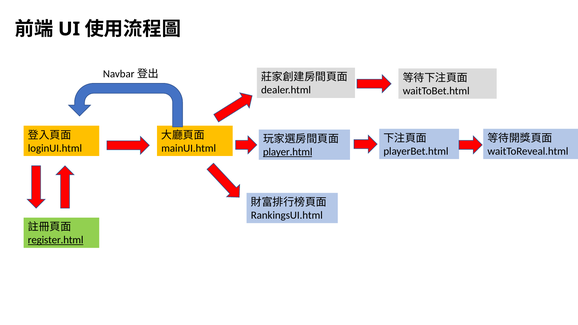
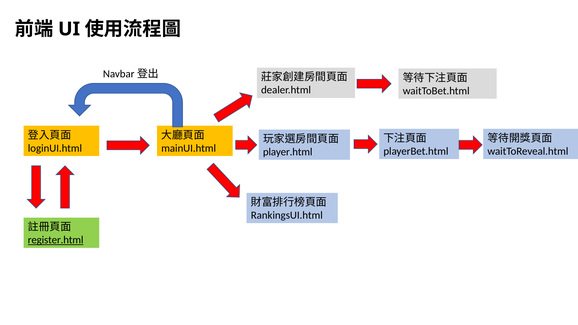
player.html underline: present -> none
